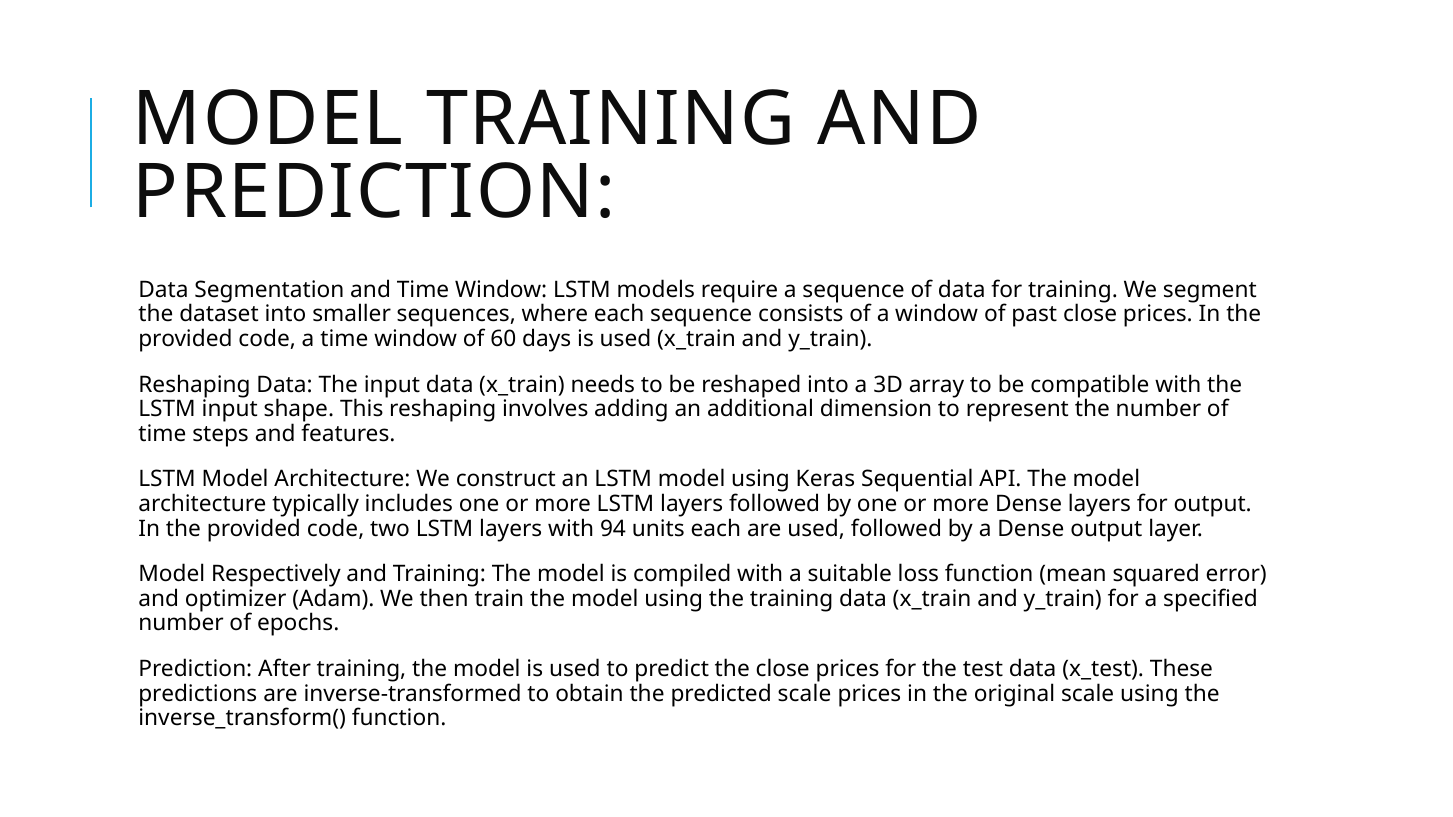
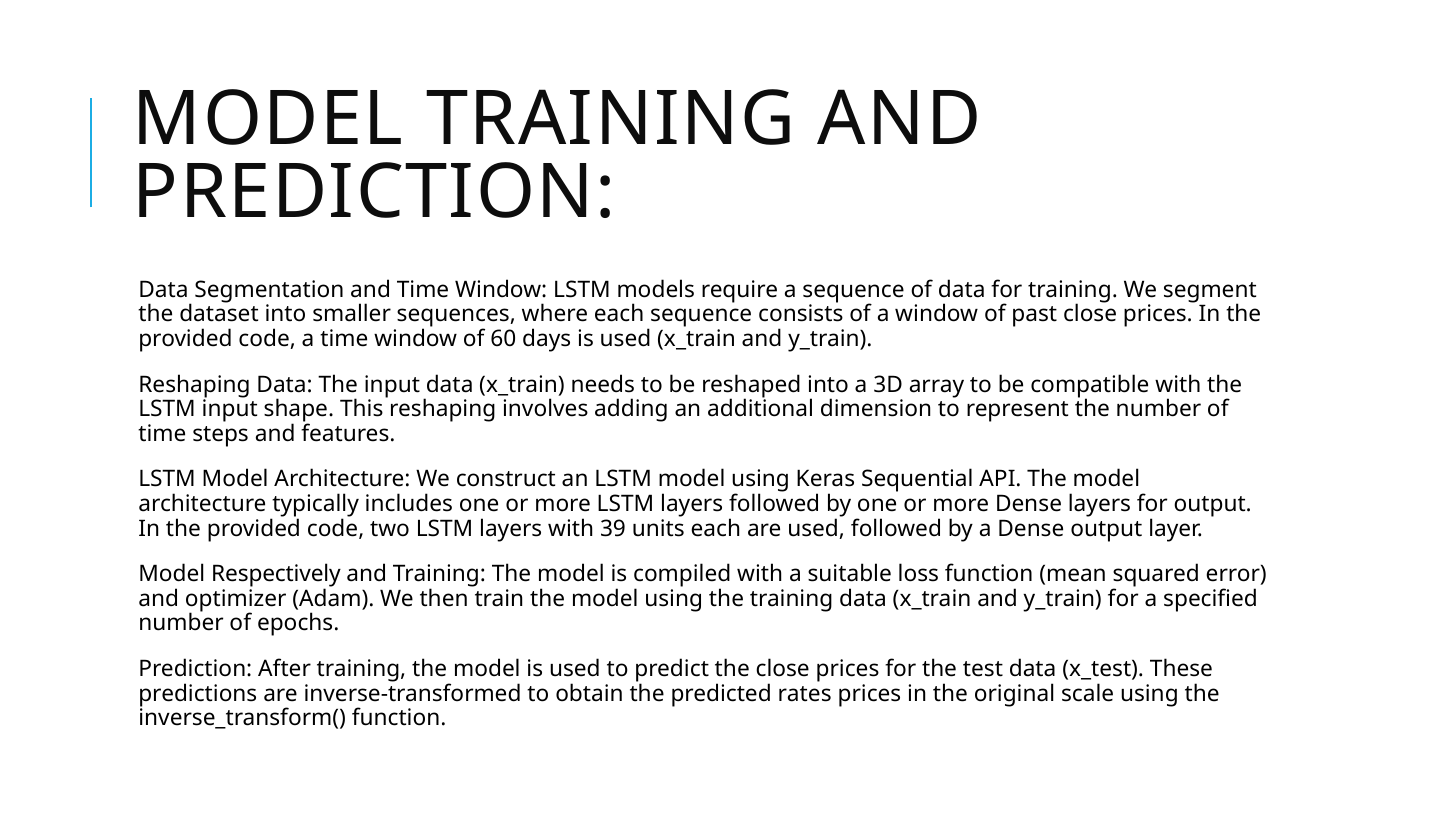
94: 94 -> 39
predicted scale: scale -> rates
